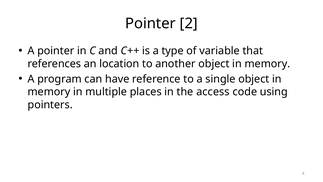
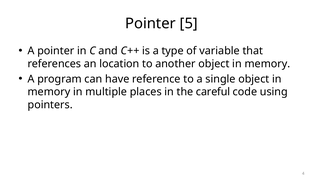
2: 2 -> 5
access: access -> careful
